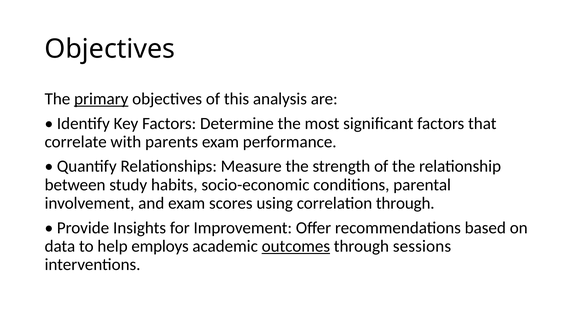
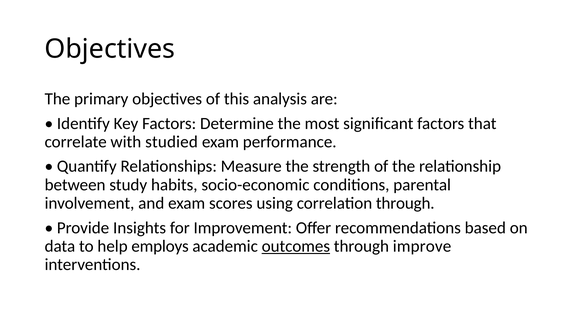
primary underline: present -> none
parents: parents -> studied
sessions: sessions -> improve
